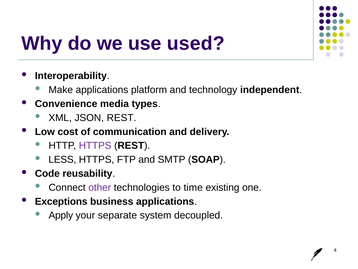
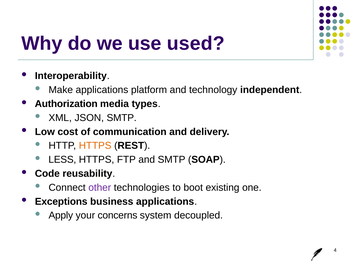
Convenience: Convenience -> Authorization
JSON REST: REST -> SMTP
HTTPS at (95, 145) colour: purple -> orange
time: time -> boot
separate: separate -> concerns
